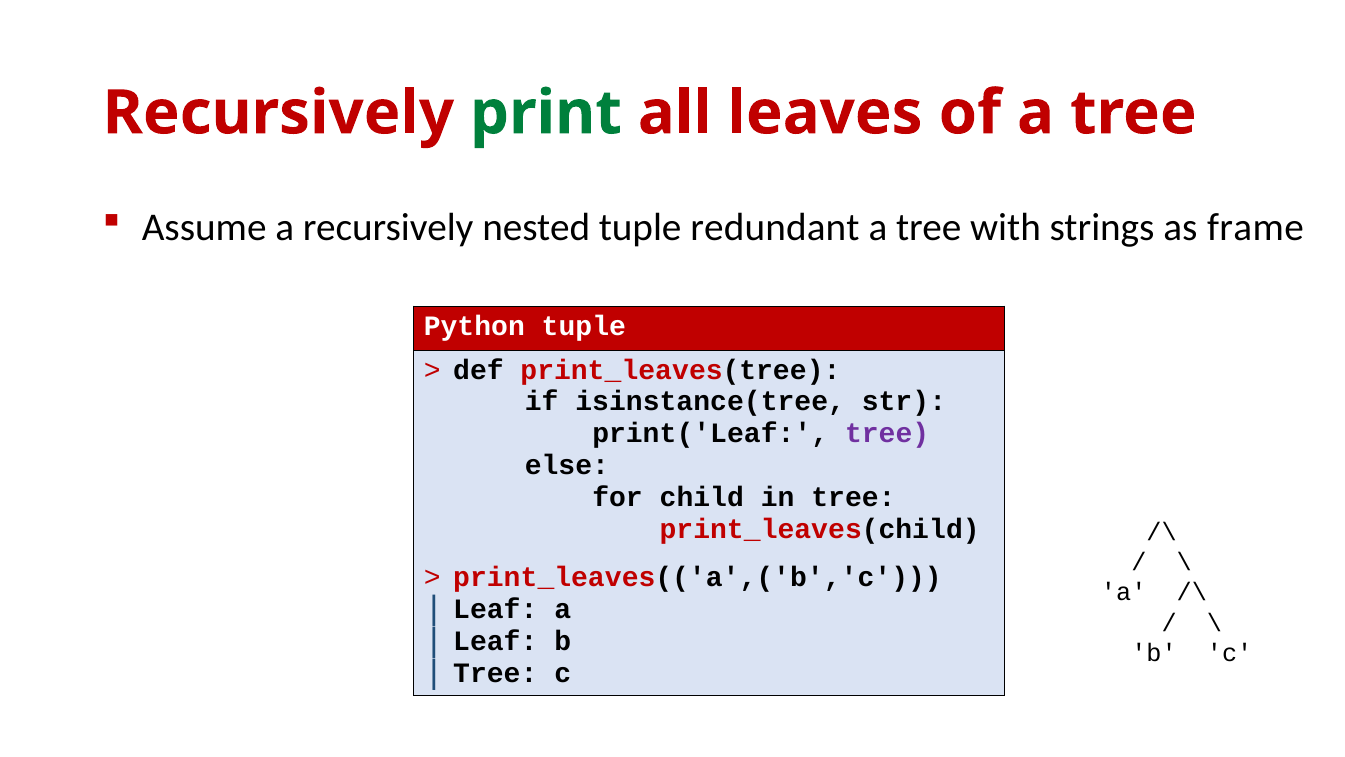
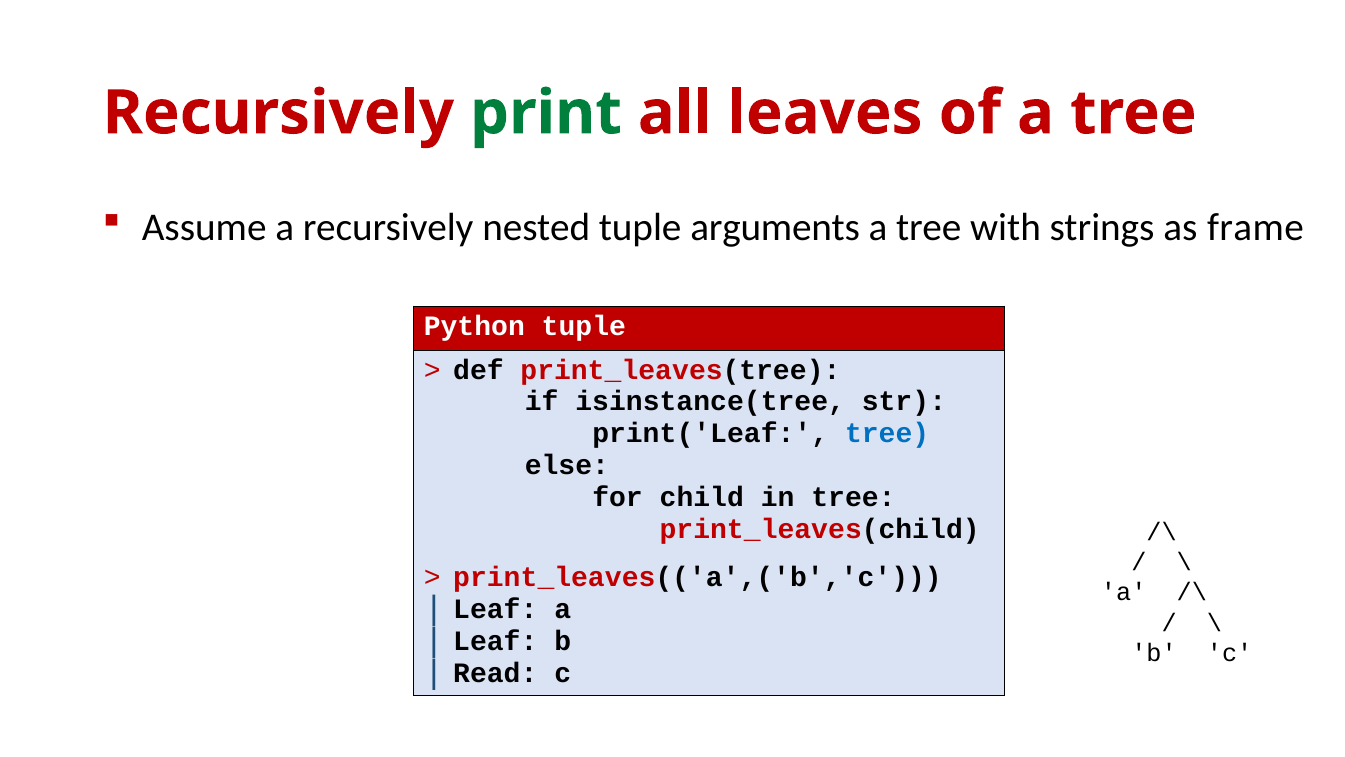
redundant: redundant -> arguments
tree at (887, 433) colour: purple -> blue
Tree at (495, 672): Tree -> Read
